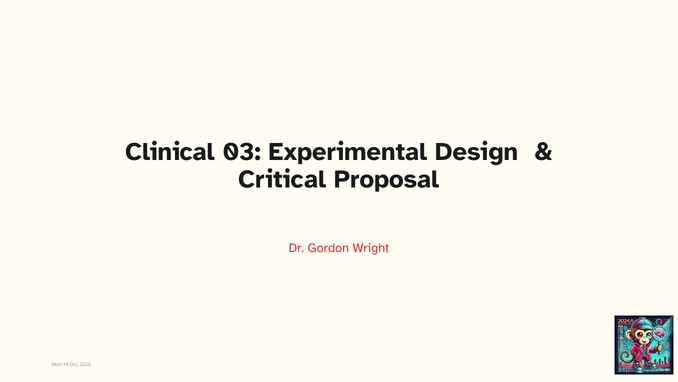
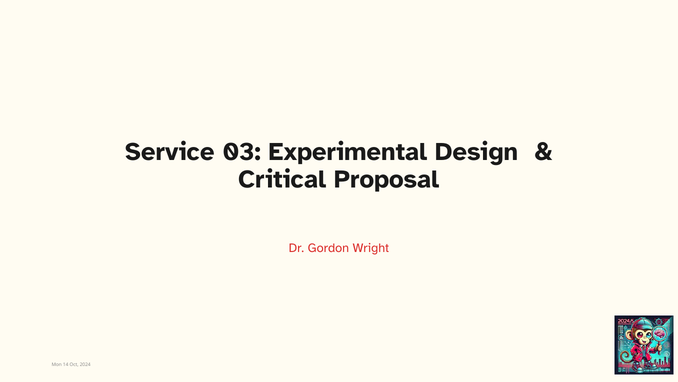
Clinical: Clinical -> Service
